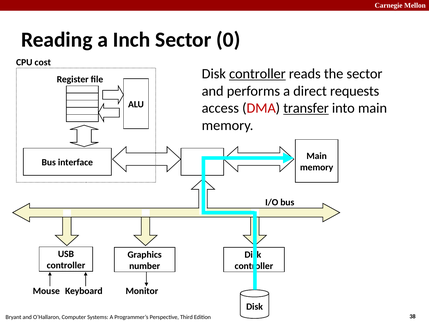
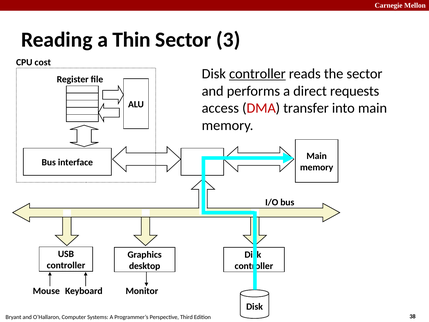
Inch: Inch -> Thin
0: 0 -> 3
transfer underline: present -> none
number: number -> desktop
